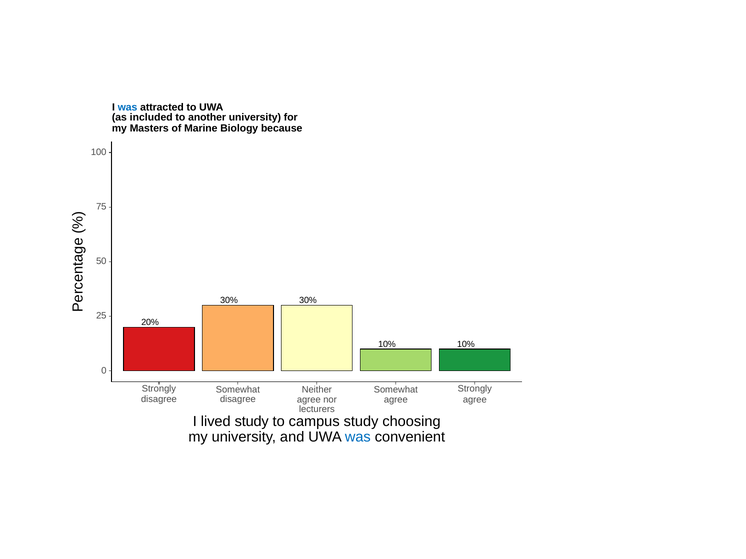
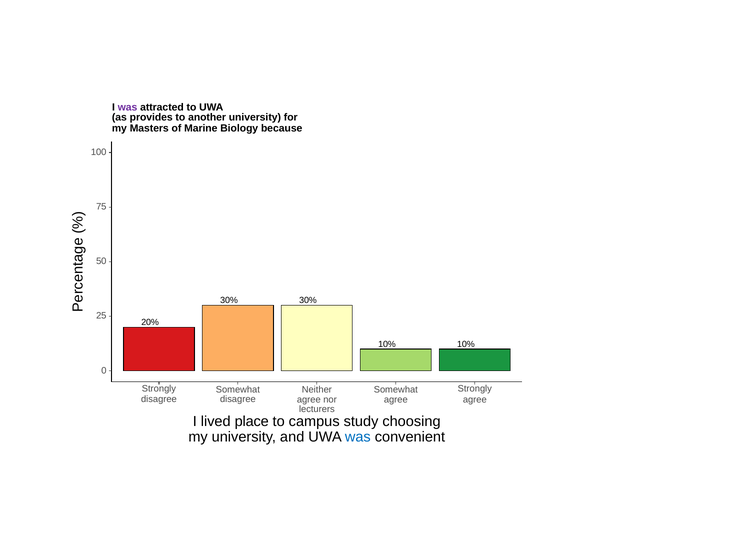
was at (128, 107) colour: blue -> purple
included: included -> provides
lived study: study -> place
